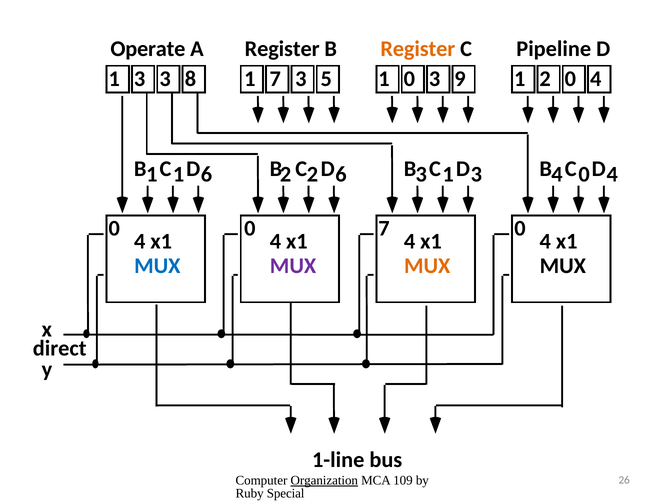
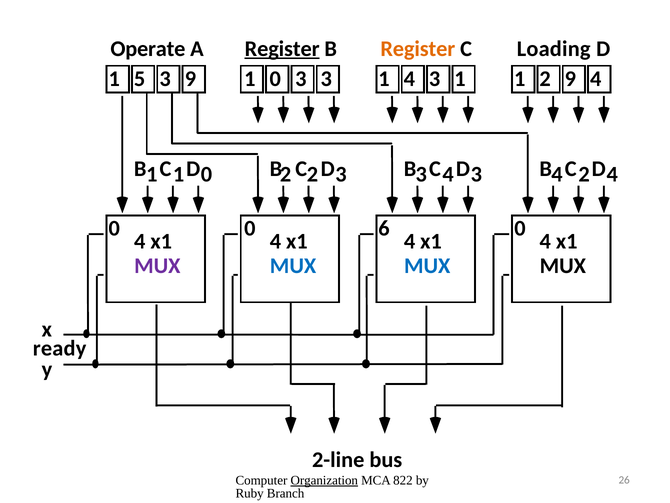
Register at (282, 49) underline: none -> present
Pipeline: Pipeline -> Loading
3 at (140, 79): 3 -> 5
3 8: 8 -> 9
7 at (275, 79): 7 -> 0
3 5: 5 -> 3
1 0: 0 -> 4
9 at (460, 79): 9 -> 1
2 0: 0 -> 9
1 1 6: 6 -> 0
2 6: 6 -> 3
1 at (448, 174): 1 -> 4
4 0: 0 -> 2
0 7: 7 -> 6
MUX at (157, 266) colour: blue -> purple
MUX at (293, 266) colour: purple -> blue
MUX at (427, 266) colour: orange -> blue
direct: direct -> ready
1-line: 1-line -> 2-line
109: 109 -> 822
Special: Special -> Branch
